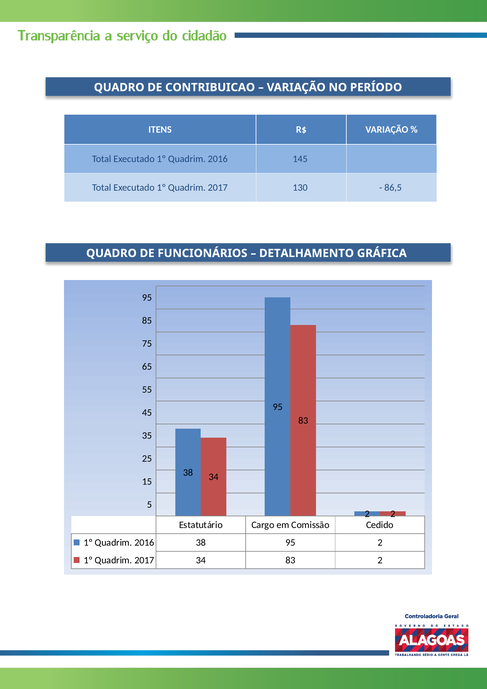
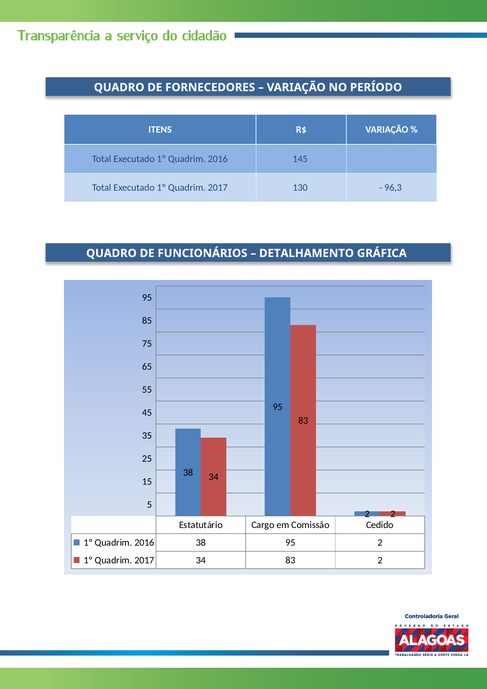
CONTRIBUICAO: CONTRIBUICAO -> FORNECEDORES
86,5: 86,5 -> 96,3
